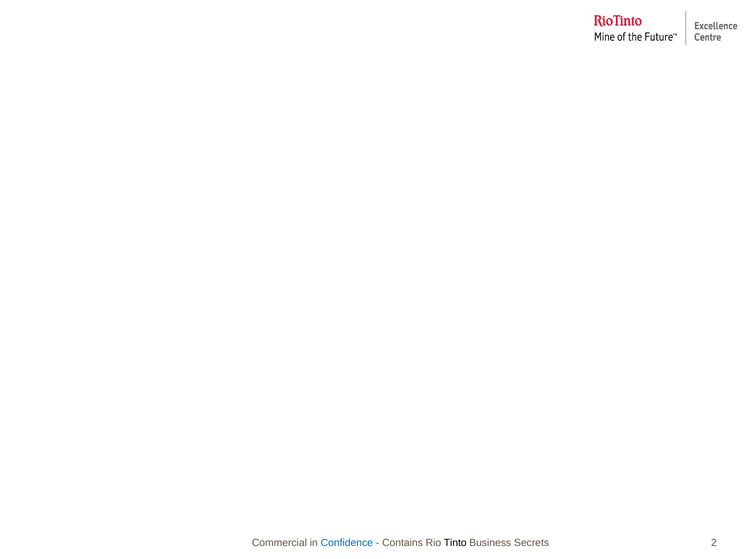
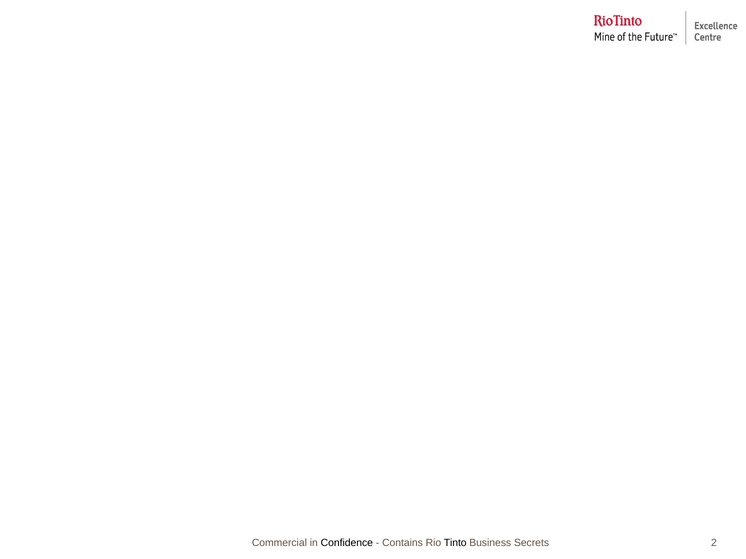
Confidence colour: blue -> black
